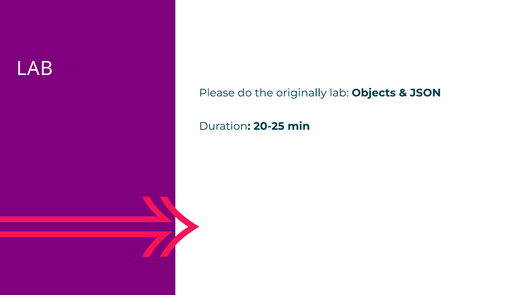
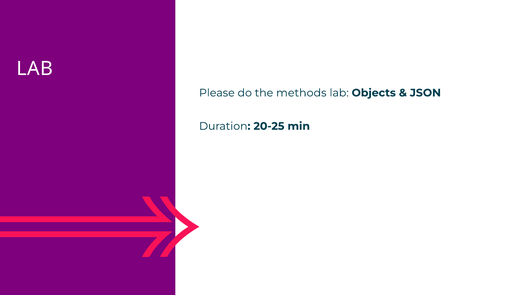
originally: originally -> methods
